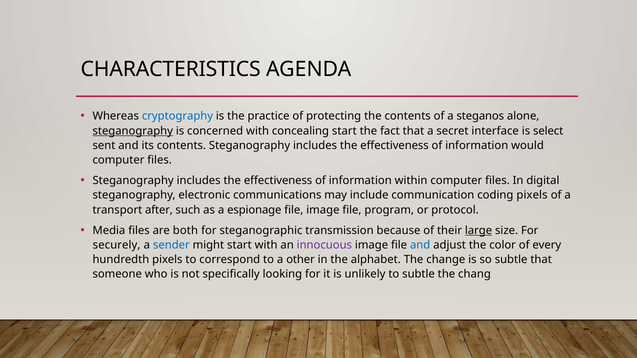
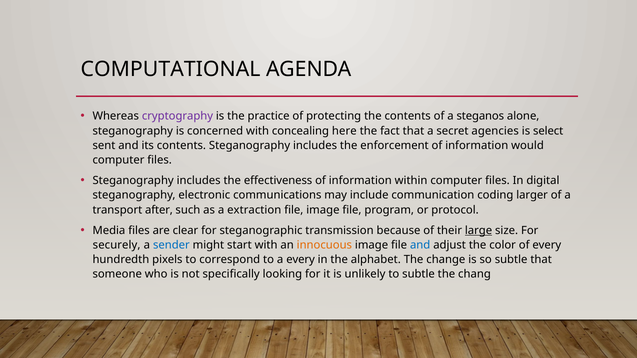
CHARACTERISTICS: CHARACTERISTICS -> COMPUTATIONAL
cryptography colour: blue -> purple
steganography at (133, 131) underline: present -> none
concealing start: start -> here
interface: interface -> agencies
effectiveness at (395, 146): effectiveness -> enforcement
coding pixels: pixels -> larger
espionage: espionage -> extraction
both: both -> clear
innocuous colour: purple -> orange
a other: other -> every
